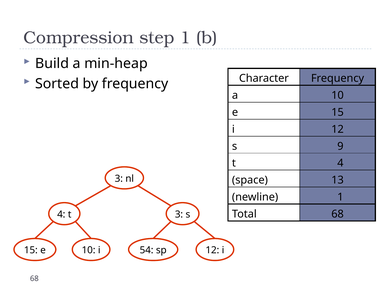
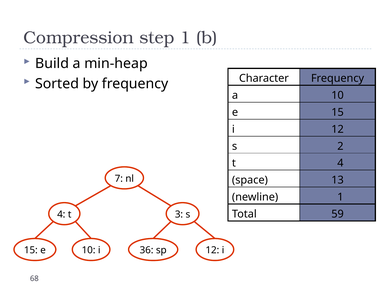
9: 9 -> 2
3 at (119, 179): 3 -> 7
Total 68: 68 -> 59
54: 54 -> 36
